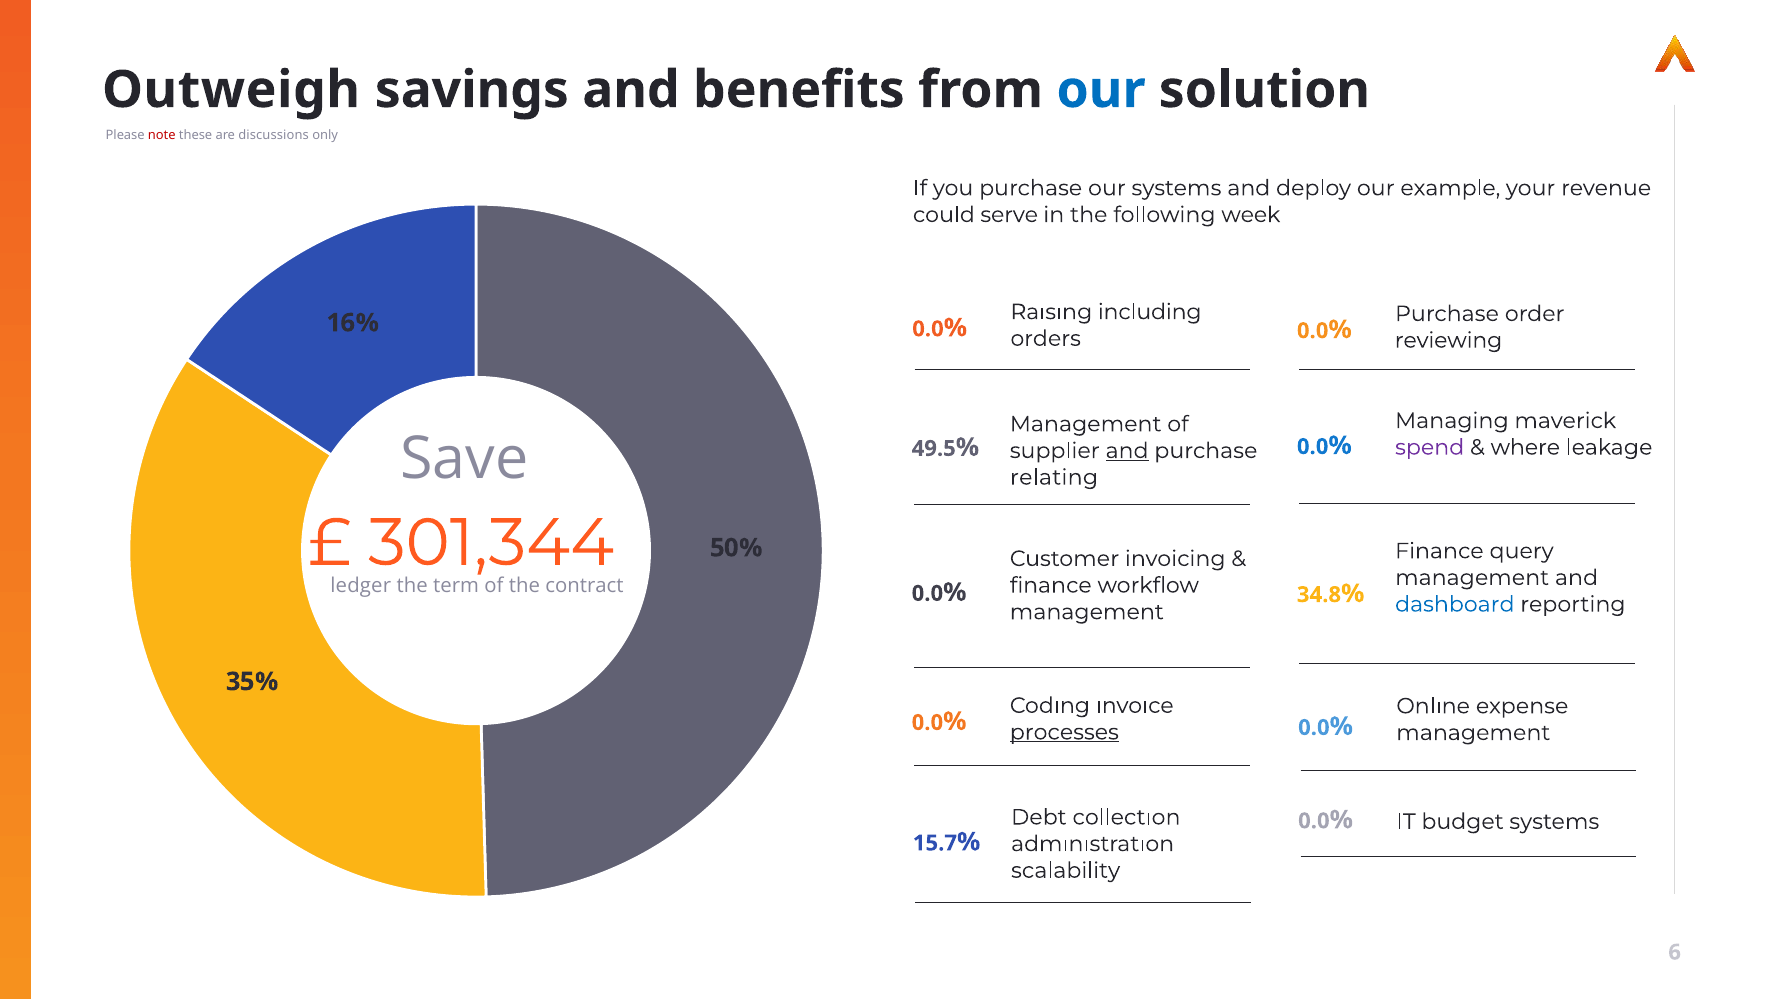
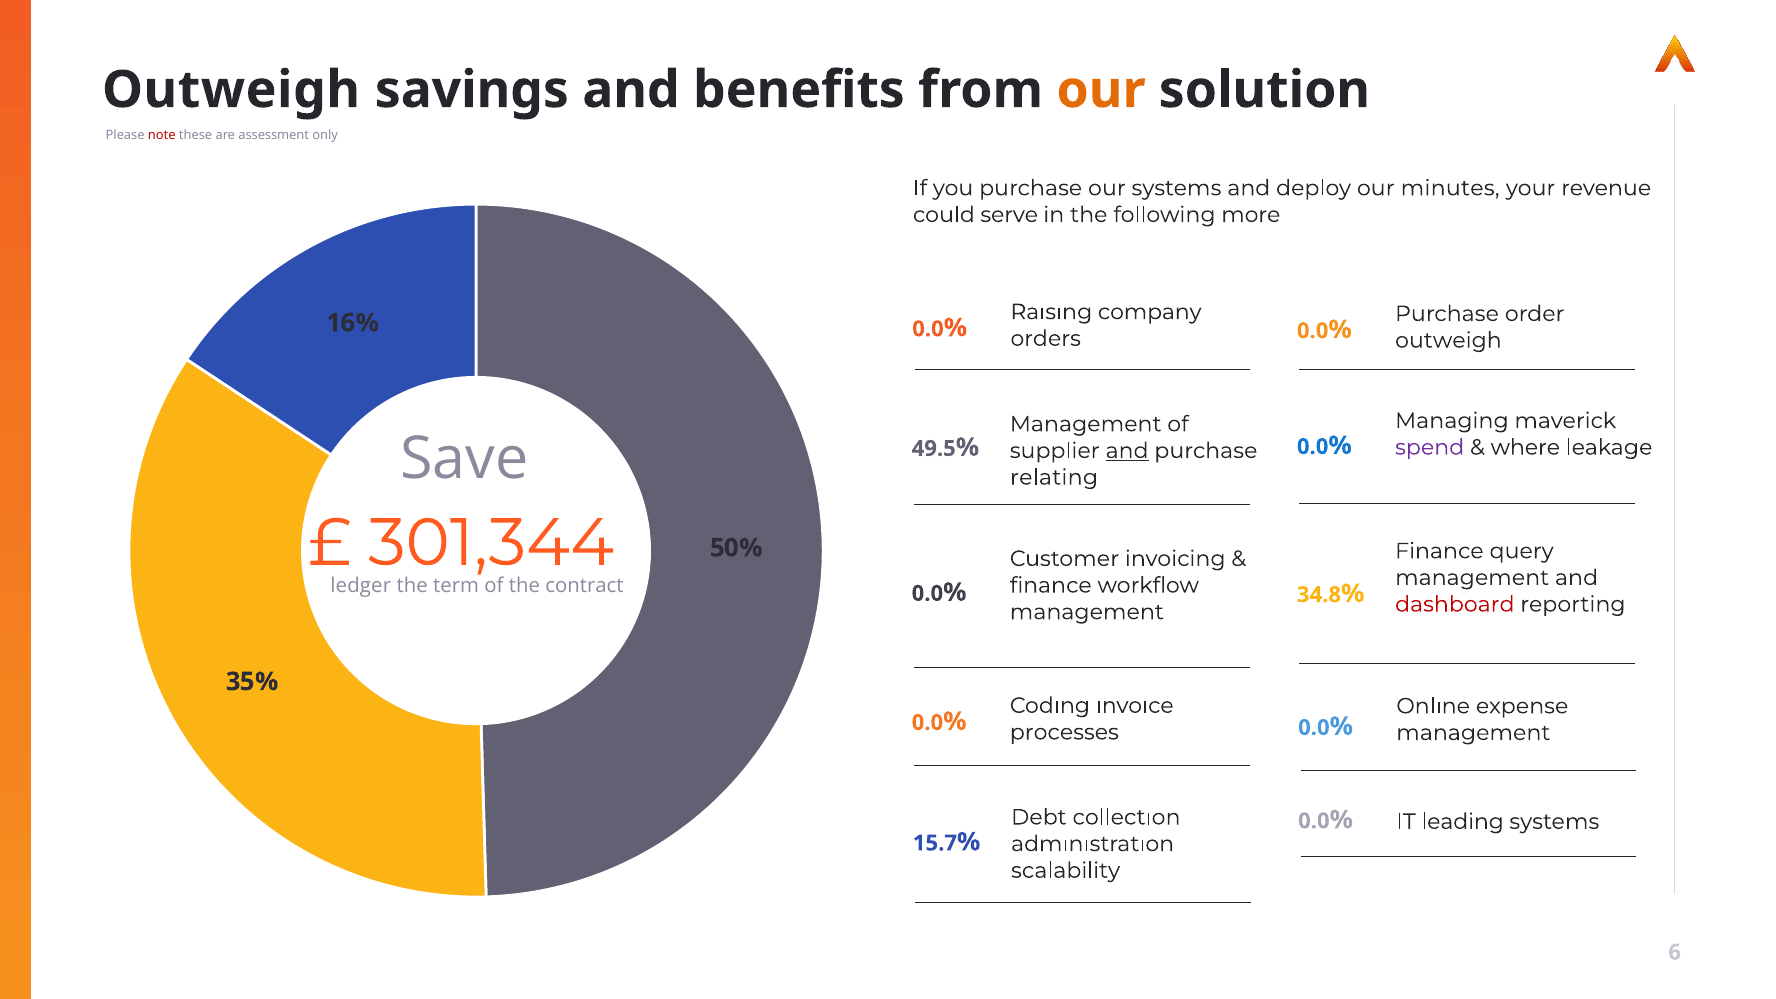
our at (1101, 90) colour: blue -> orange
discussions: discussions -> assessment
example: example -> minutes
week: week -> more
including: including -> company
reviewing at (1449, 340): reviewing -> outweigh
dashboard colour: blue -> red
processes underline: present -> none
budget: budget -> leading
